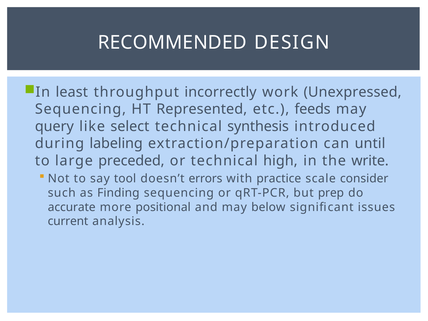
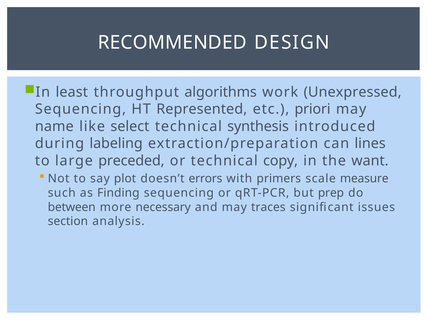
incorrectly: incorrectly -> algorithms
feeds: feeds -> priori
query: query -> name
until: until -> lines
high: high -> copy
write: write -> want
tool: tool -> plot
practice: practice -> primers
consider: consider -> measure
accurate: accurate -> between
positional: positional -> necessary
below: below -> traces
current: current -> section
